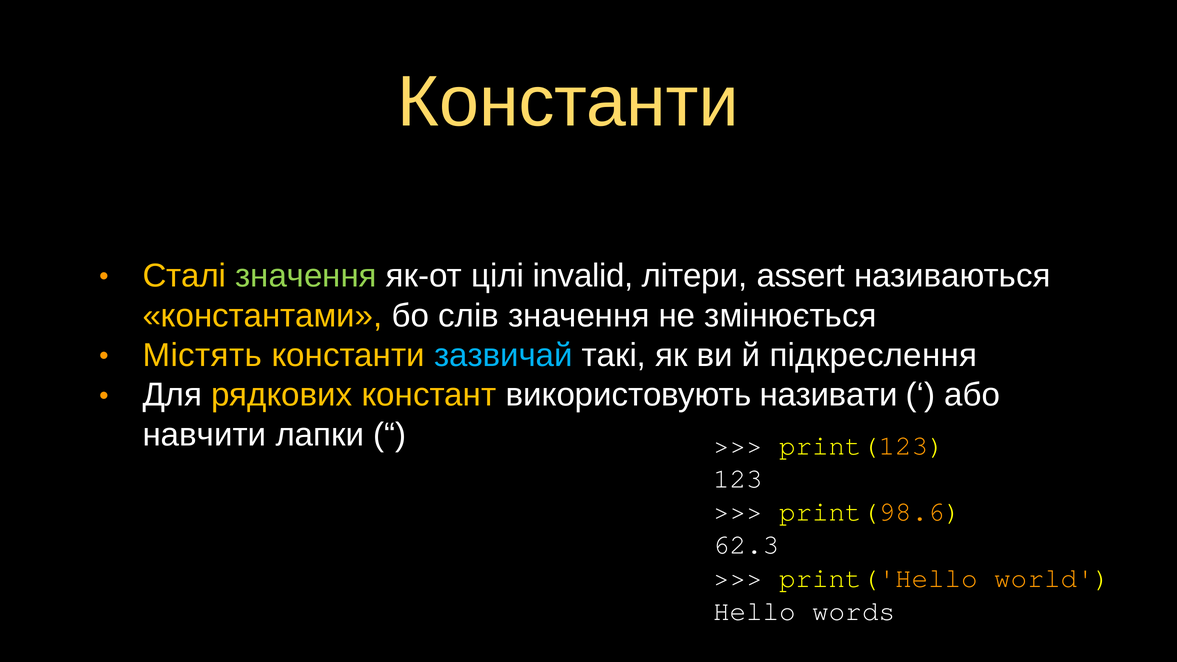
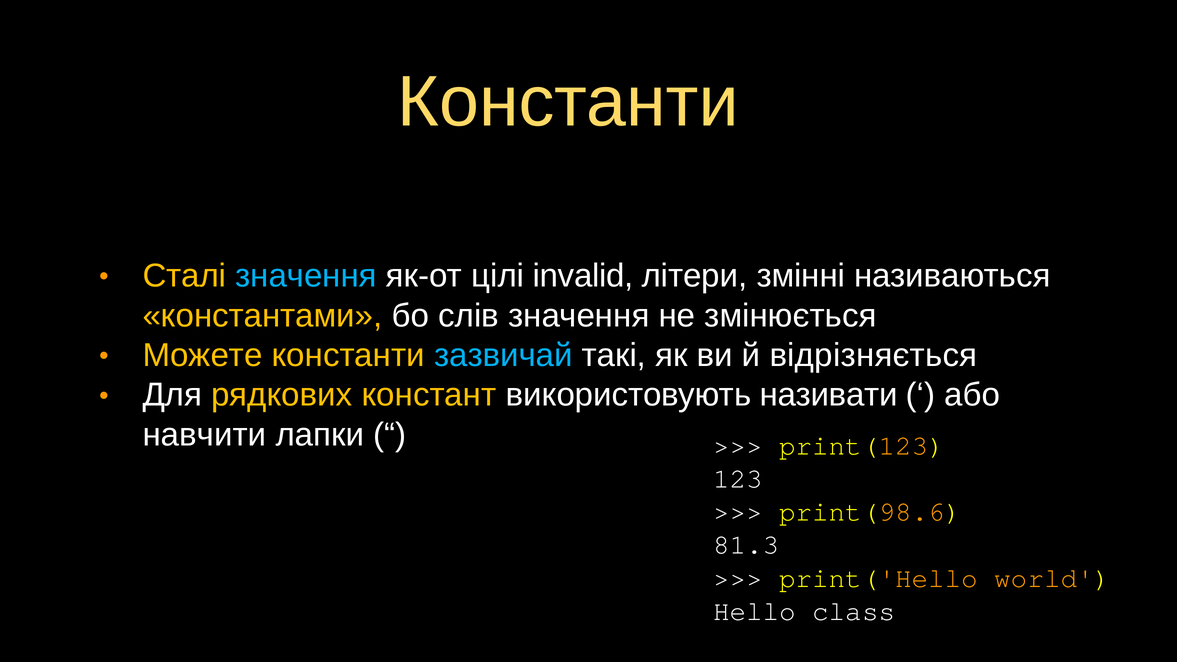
значення at (306, 276) colour: light green -> light blue
assert: assert -> змінні
Містять: Містять -> Можете
підкреслення: підкреслення -> відрізняється
62.3: 62.3 -> 81.3
words: words -> class
